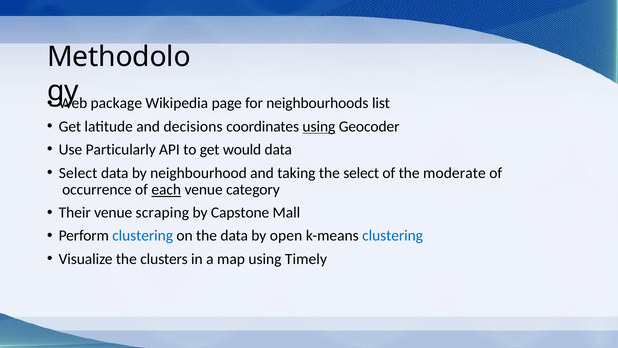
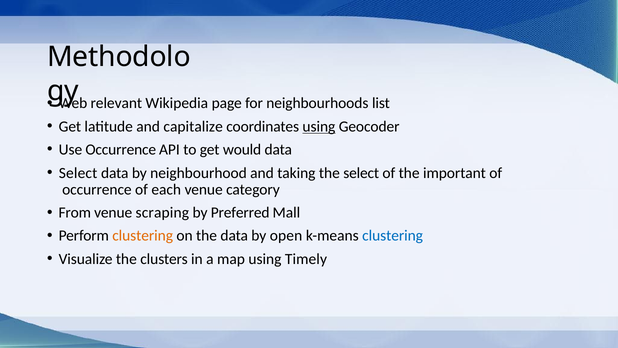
package: package -> relevant
decisions: decisions -> capitalize
Use Particularly: Particularly -> Occurrence
moderate: moderate -> important
each underline: present -> none
Their: Their -> From
Capstone: Capstone -> Preferred
clustering at (143, 236) colour: blue -> orange
